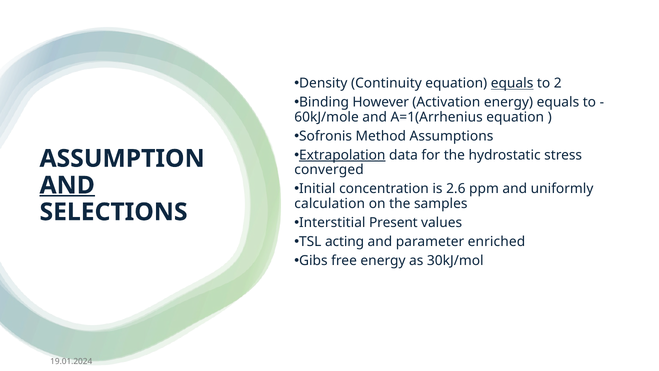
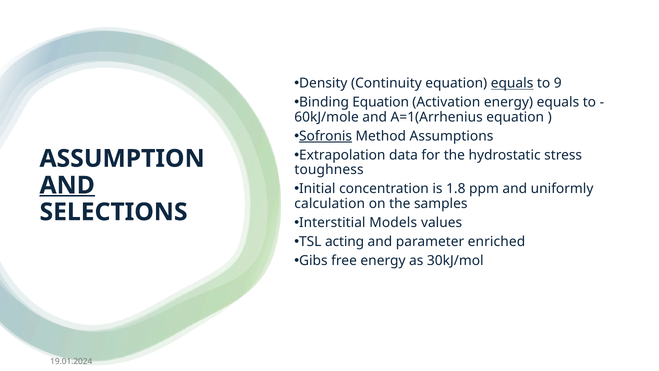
2: 2 -> 9
Binding However: However -> Equation
Sofronis underline: none -> present
Extrapolation underline: present -> none
converged: converged -> toughness
2.6: 2.6 -> 1.8
Present: Present -> Models
